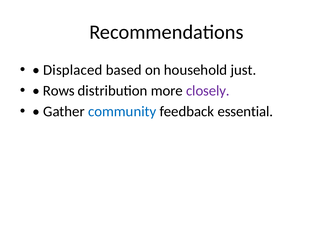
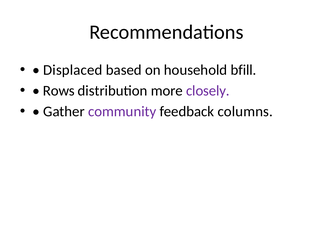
just: just -> bfill
community colour: blue -> purple
essential: essential -> columns
